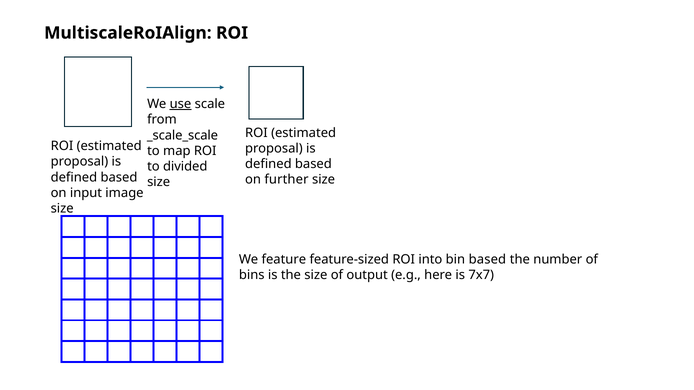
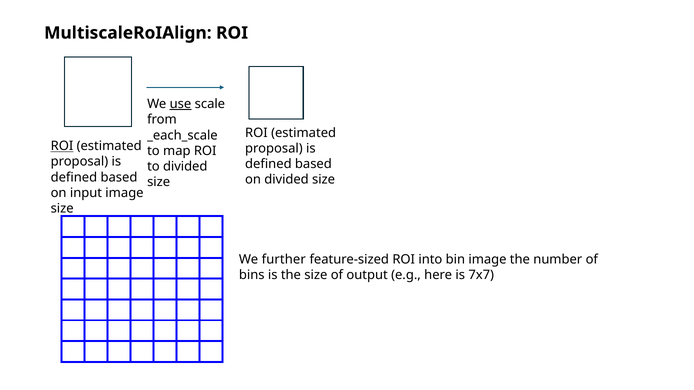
_scale_scale: _scale_scale -> _each_scale
ROI at (62, 146) underline: none -> present
on further: further -> divided
feature: feature -> further
bin based: based -> image
